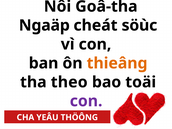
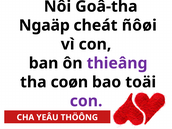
söùc: söùc -> ñôøi
thieâng colour: orange -> purple
theo: theo -> coøn
